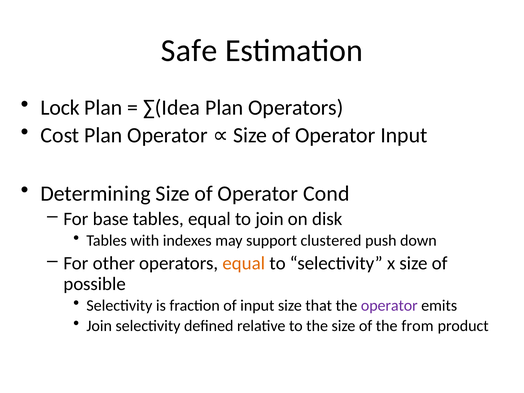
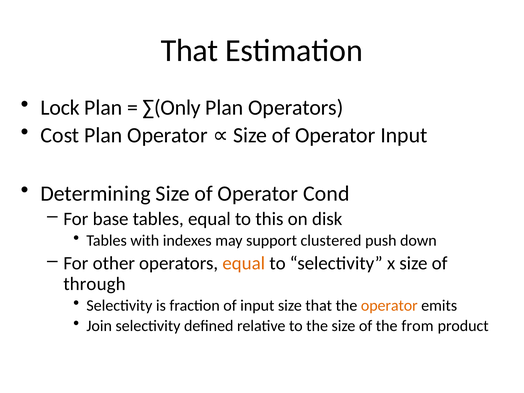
Safe at (189, 51): Safe -> That
∑(Idea: ∑(Idea -> ∑(Only
to join: join -> this
possible: possible -> through
operator at (389, 305) colour: purple -> orange
